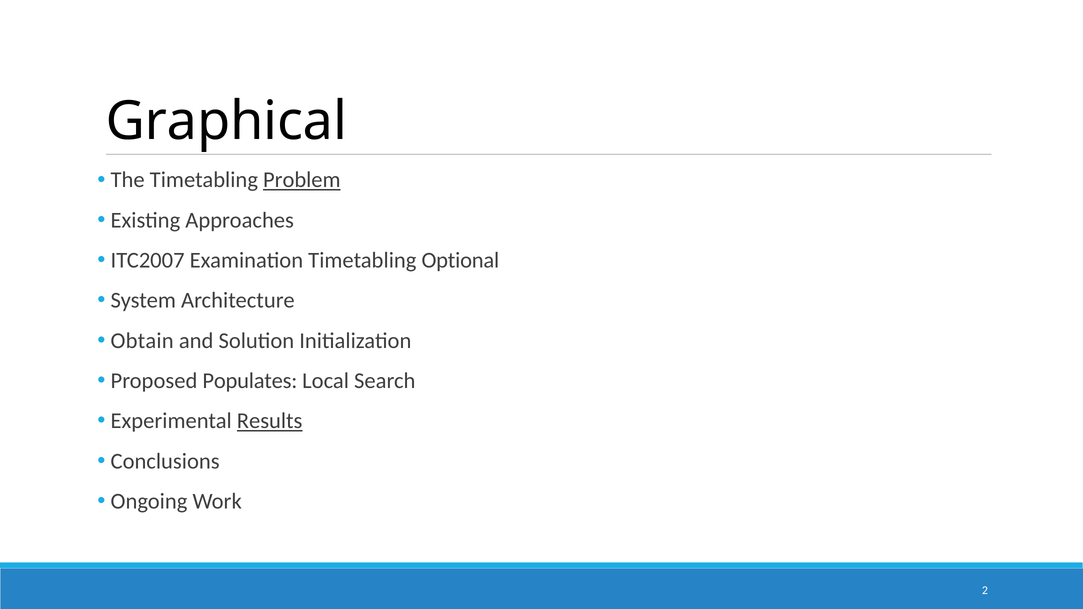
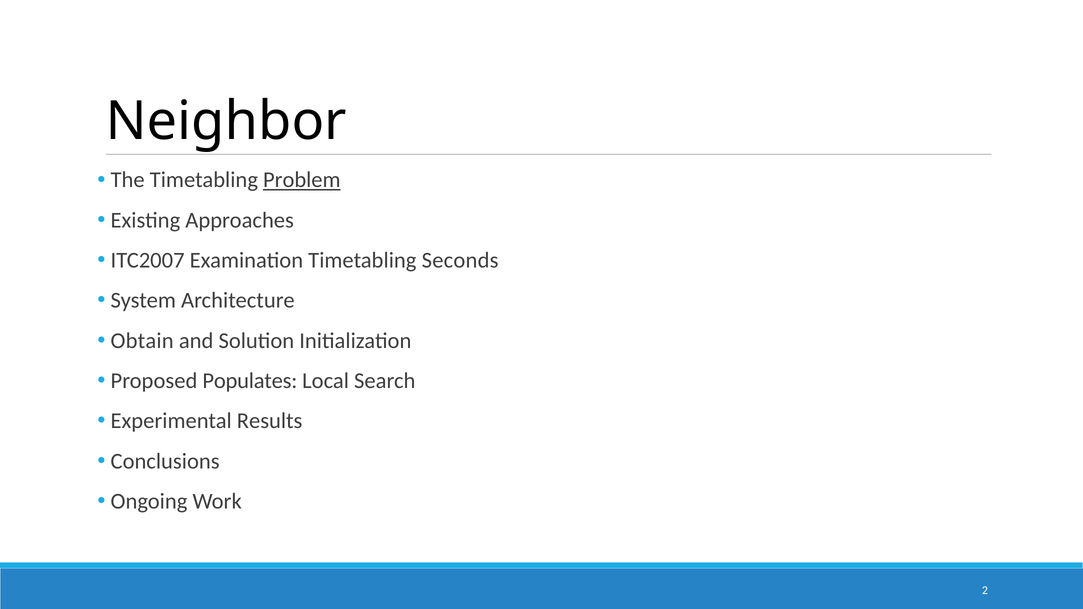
Graphical: Graphical -> Neighbor
Optional: Optional -> Seconds
Results underline: present -> none
